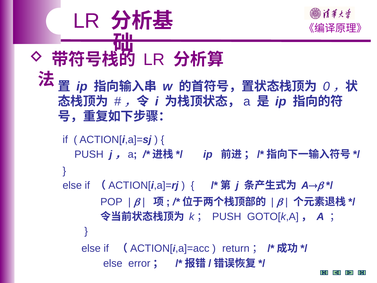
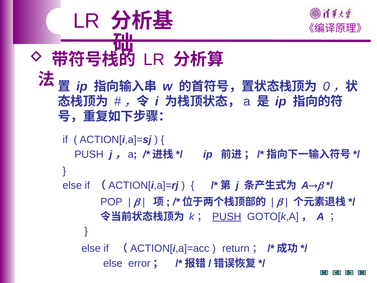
PUSH at (227, 216) underline: none -> present
